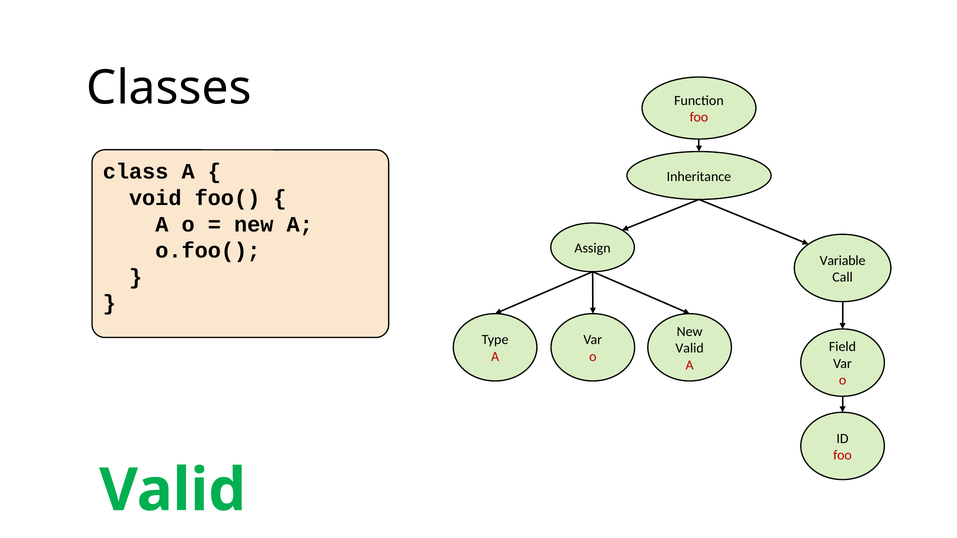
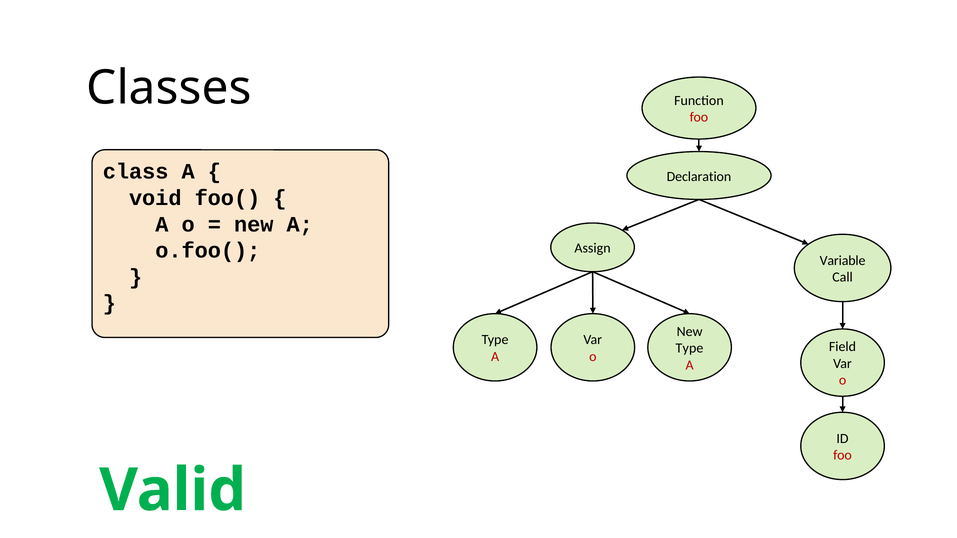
Inheritance: Inheritance -> Declaration
Valid at (690, 348): Valid -> Type
